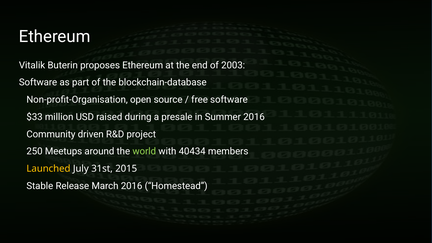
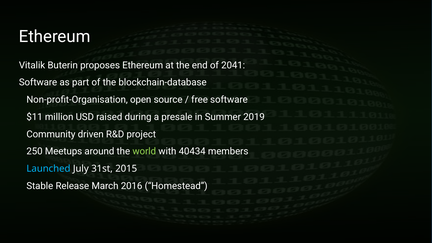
2003: 2003 -> 2041
$33: $33 -> $11
Summer 2016: 2016 -> 2019
Launched colour: yellow -> light blue
